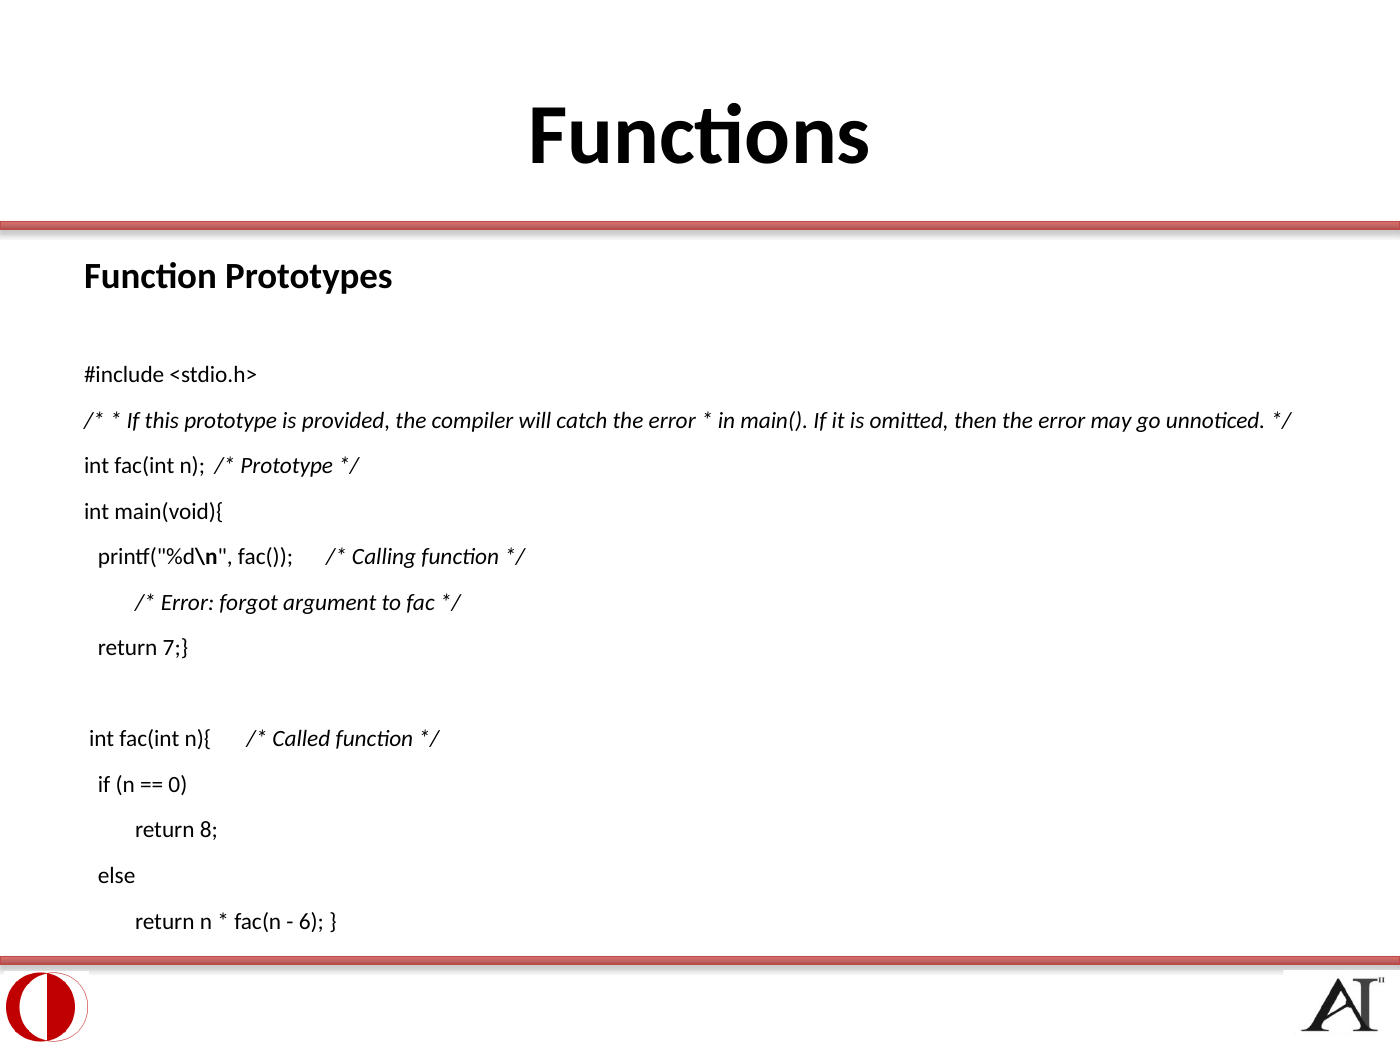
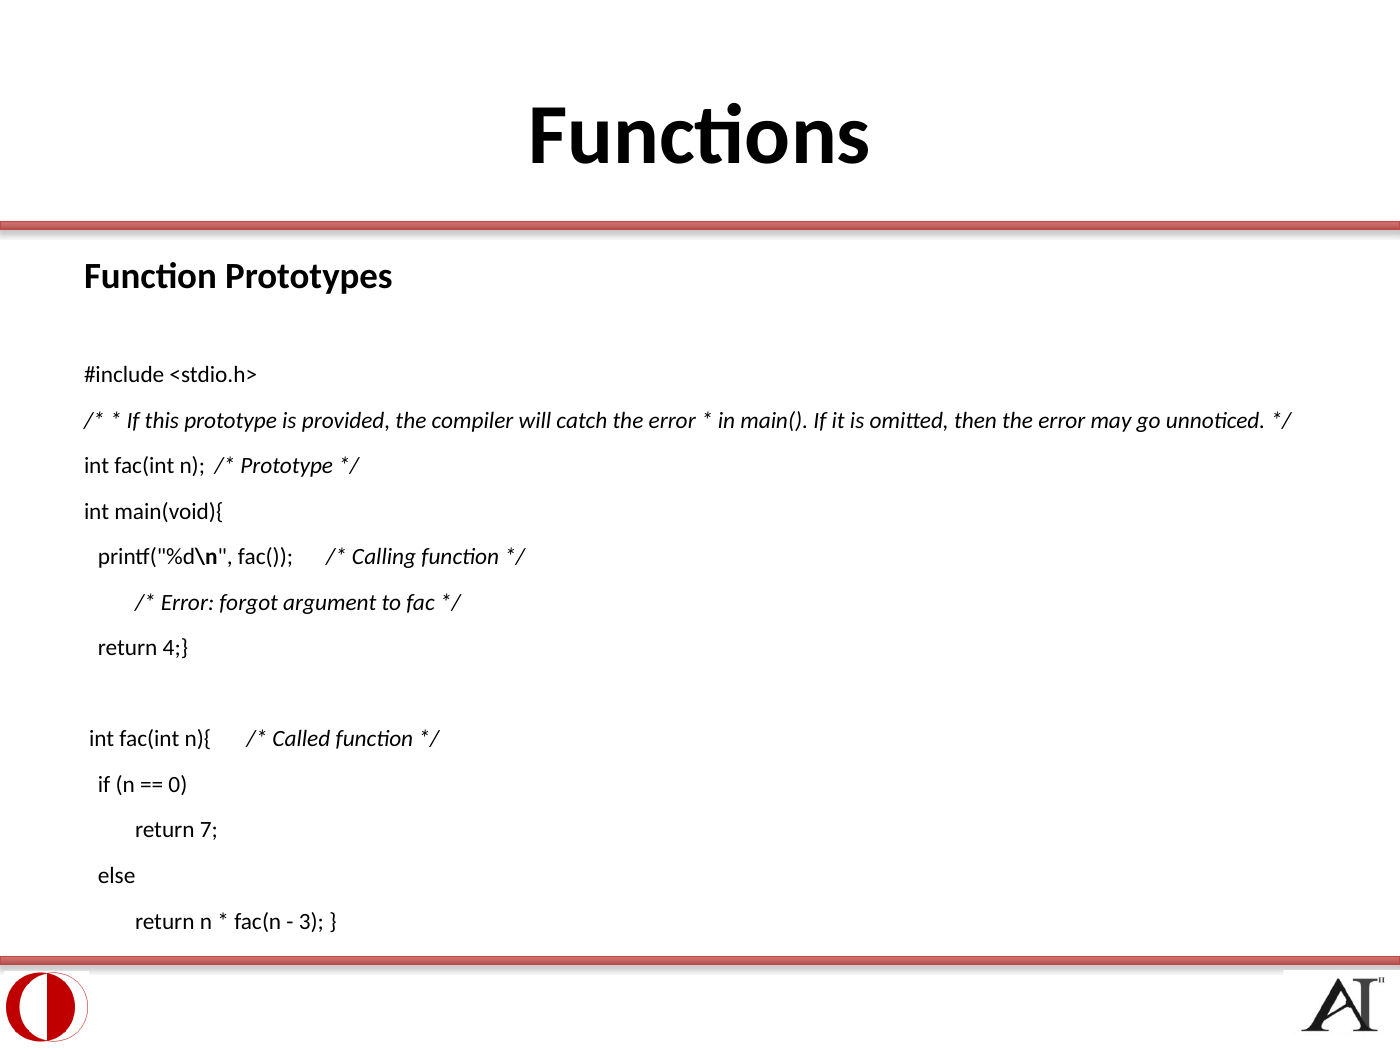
7: 7 -> 4
8: 8 -> 7
6: 6 -> 3
